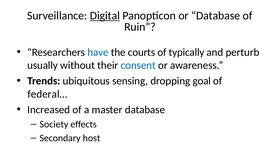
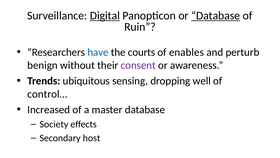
Database at (216, 16) underline: none -> present
typically: typically -> enables
usually: usually -> benign
consent colour: blue -> purple
goal: goal -> well
federal…: federal… -> control…
